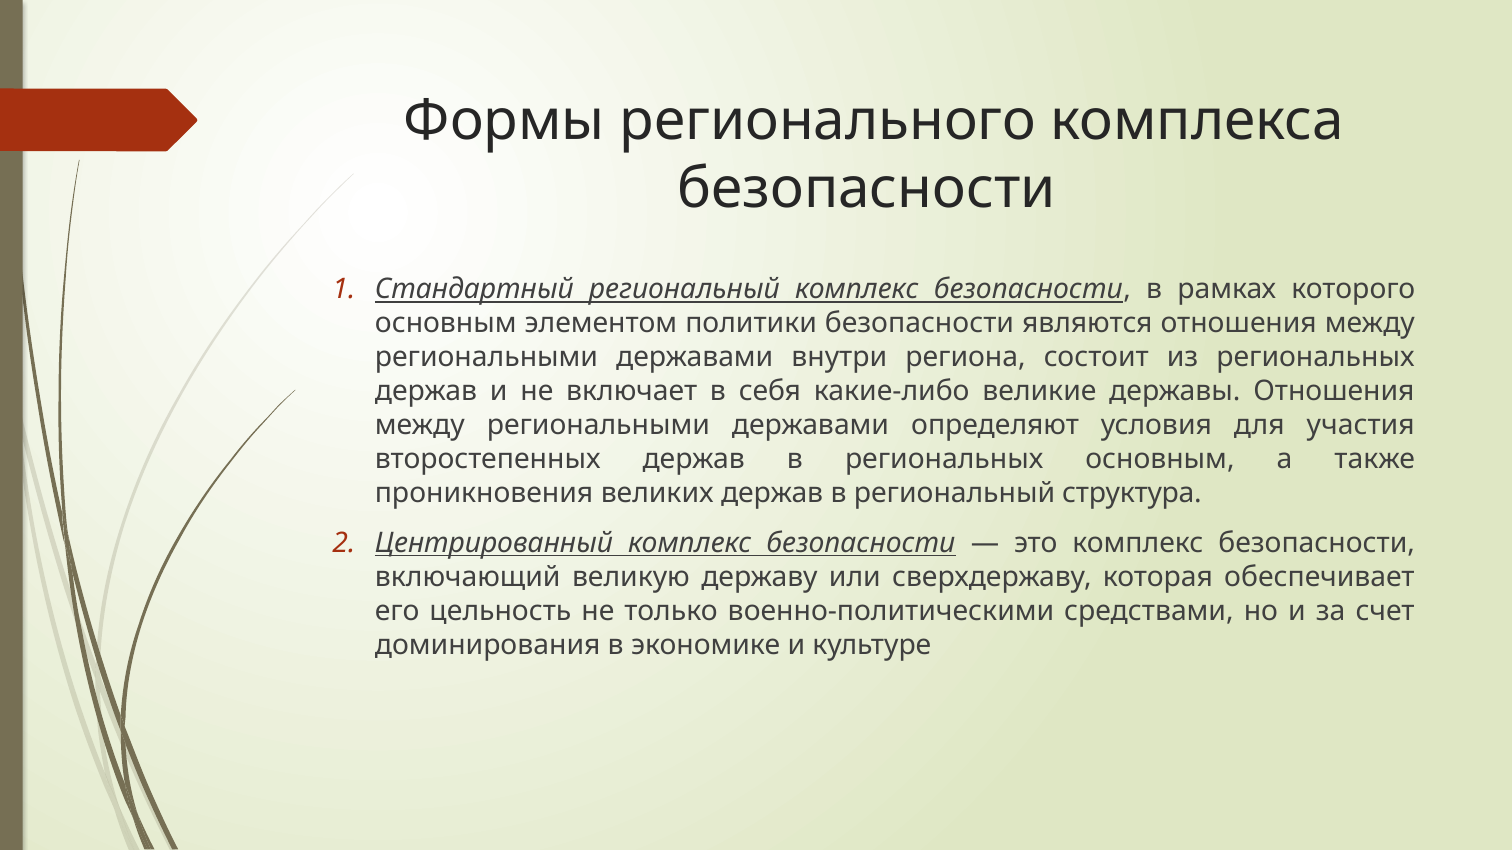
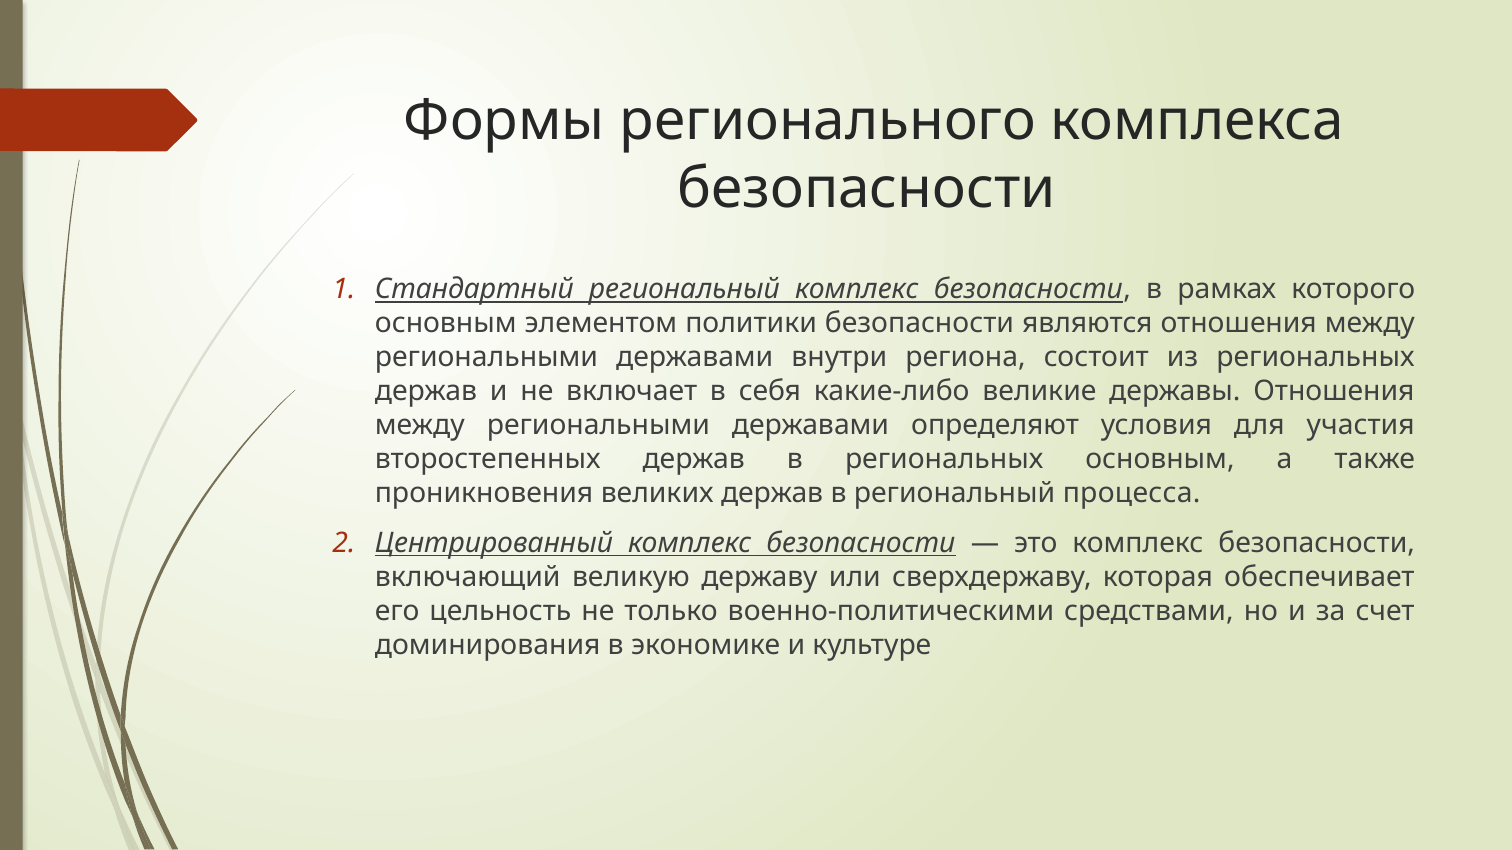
структура: структура -> процесса
